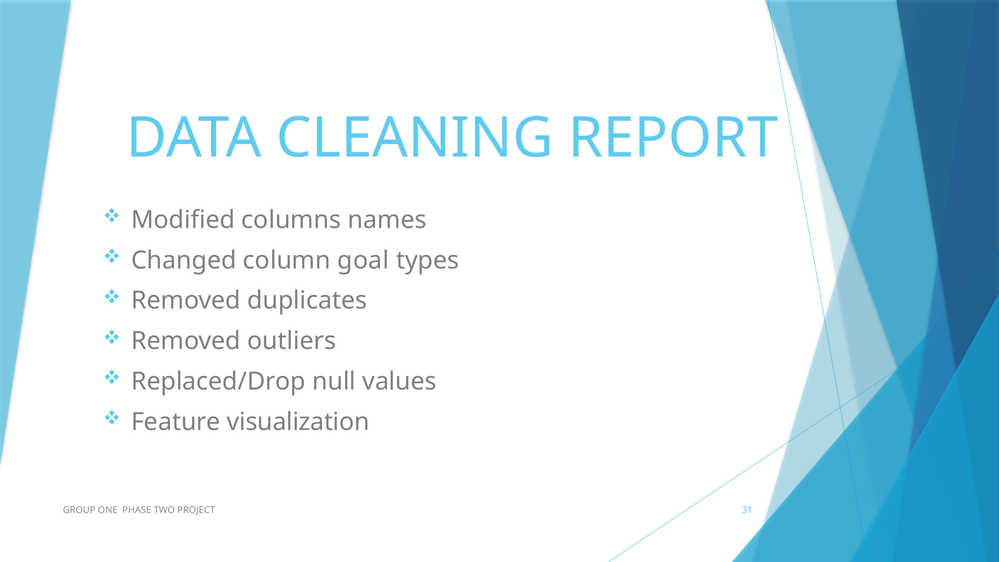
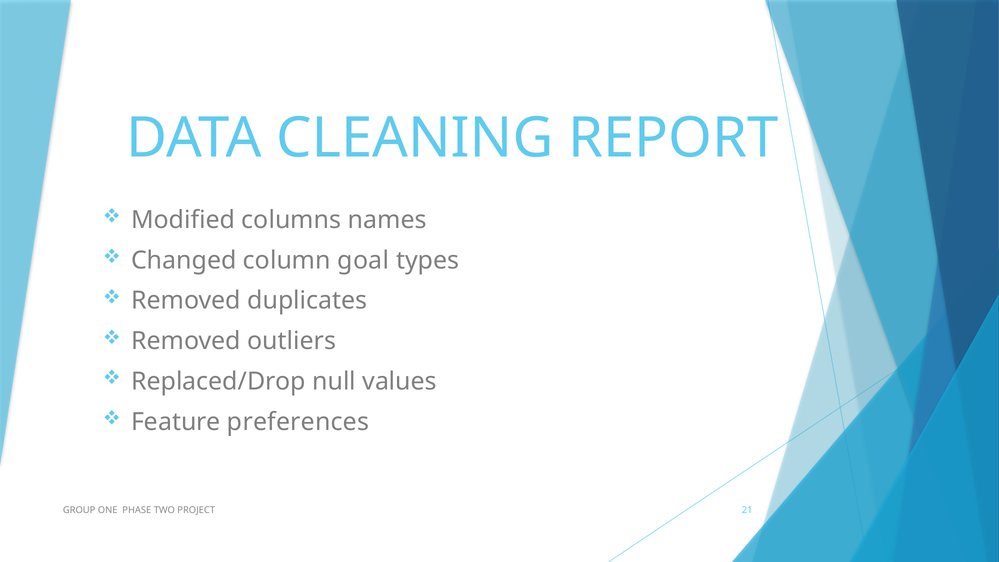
visualization: visualization -> preferences
31: 31 -> 21
